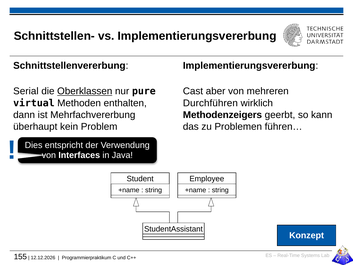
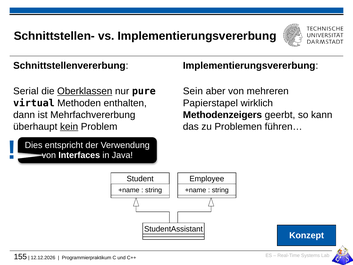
Cast: Cast -> Sein
Durchführen: Durchführen -> Papierstapel
kein underline: none -> present
